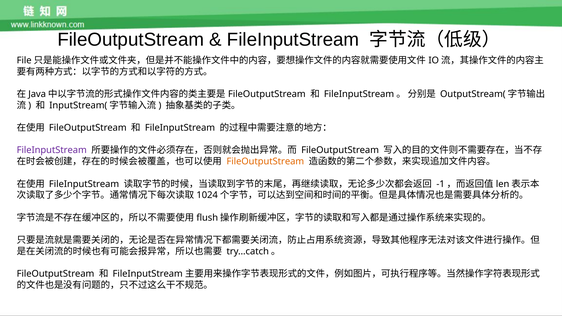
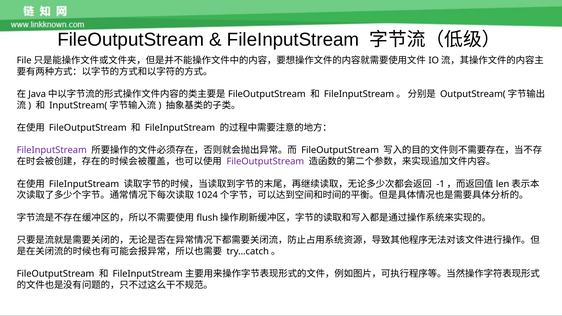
FileOutputStream at (265, 162) colour: orange -> purple
